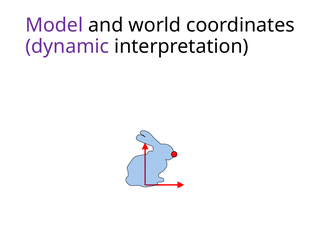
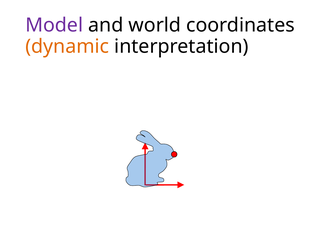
dynamic colour: purple -> orange
